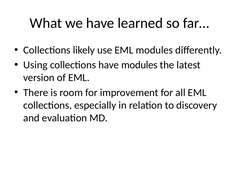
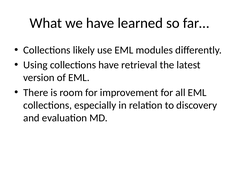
have modules: modules -> retrieval
